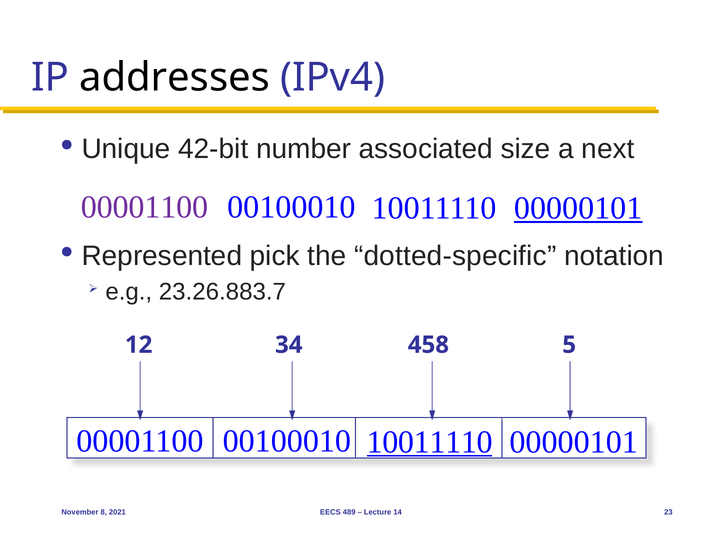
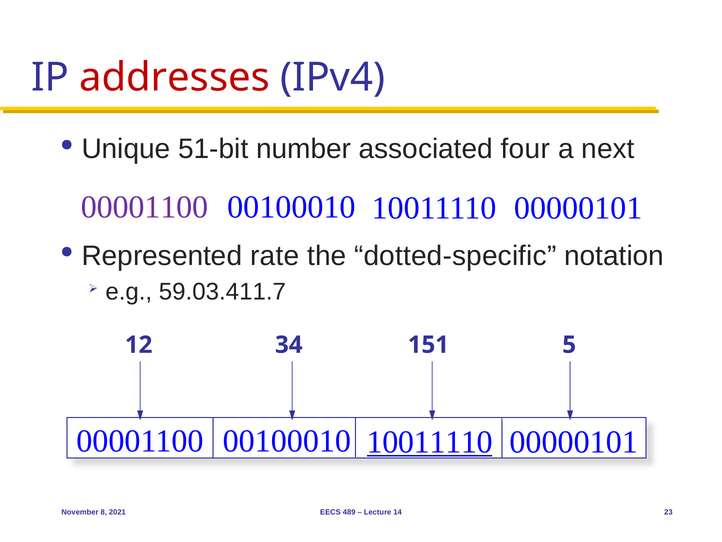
addresses colour: black -> red
42-bit: 42-bit -> 51-bit
size: size -> four
00000101 at (578, 208) underline: present -> none
pick: pick -> rate
23.26.883.7: 23.26.883.7 -> 59.03.411.7
458: 458 -> 151
